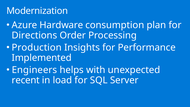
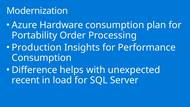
Directions: Directions -> Portability
Implemented at (42, 58): Implemented -> Consumption
Engineers: Engineers -> Difference
